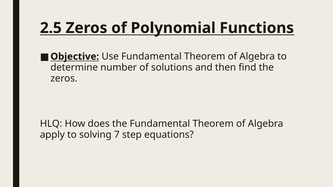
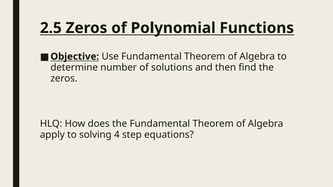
7: 7 -> 4
